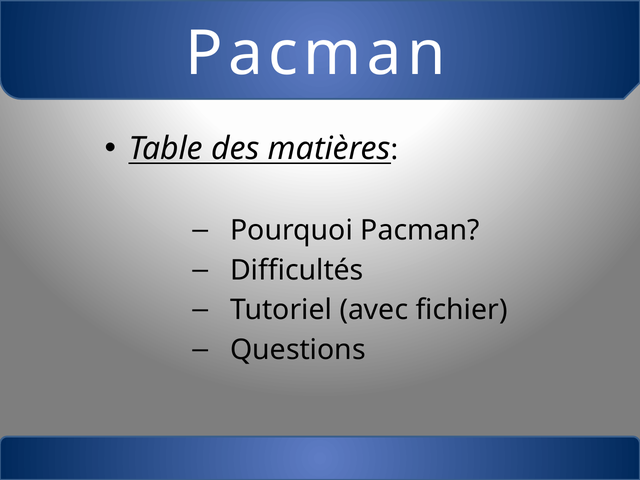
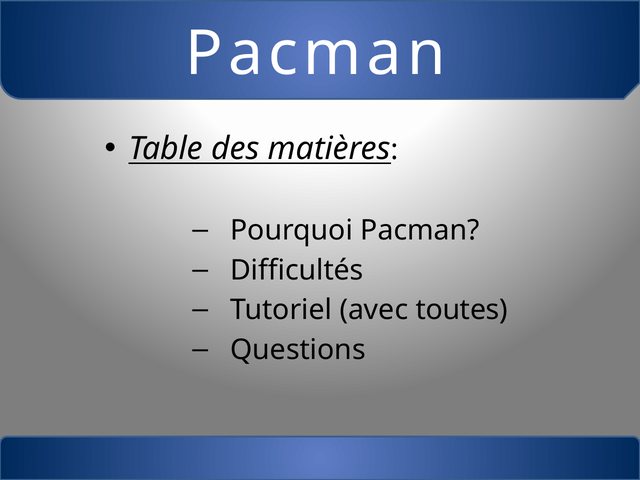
fichier: fichier -> toutes
